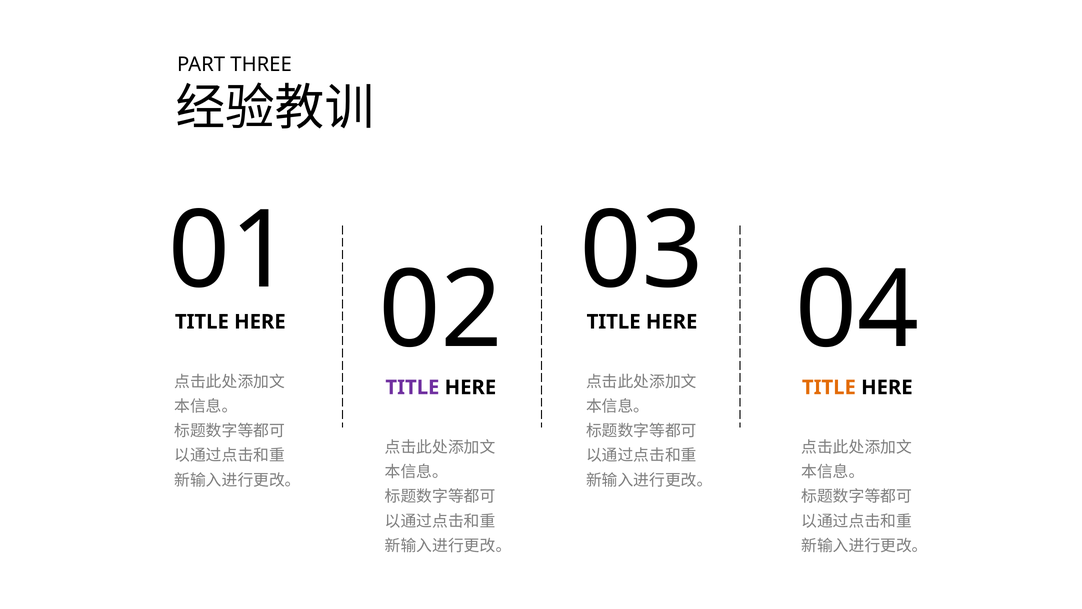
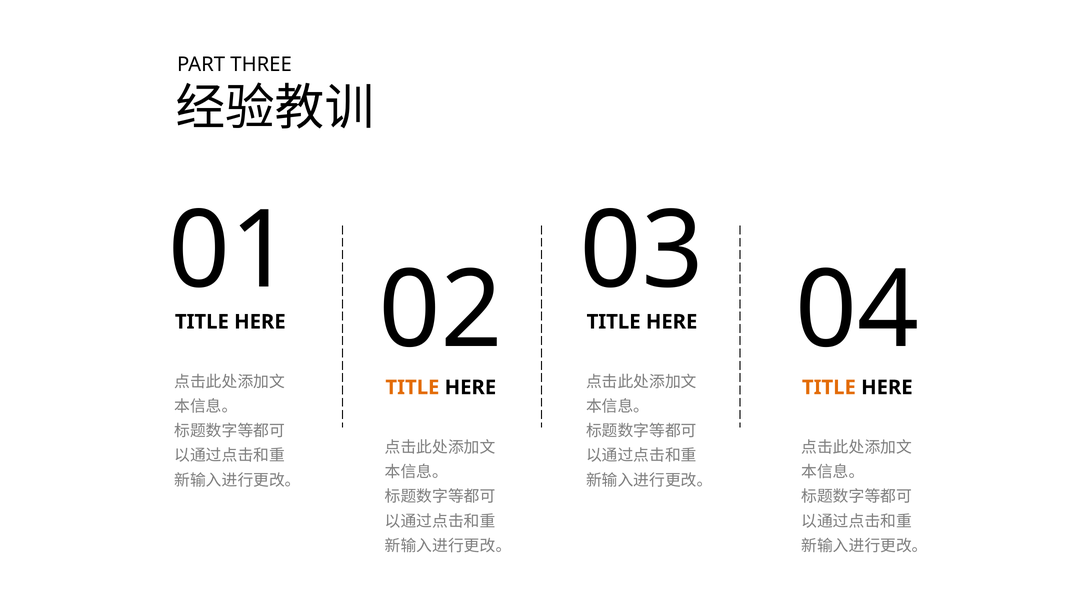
TITLE at (412, 387) colour: purple -> orange
